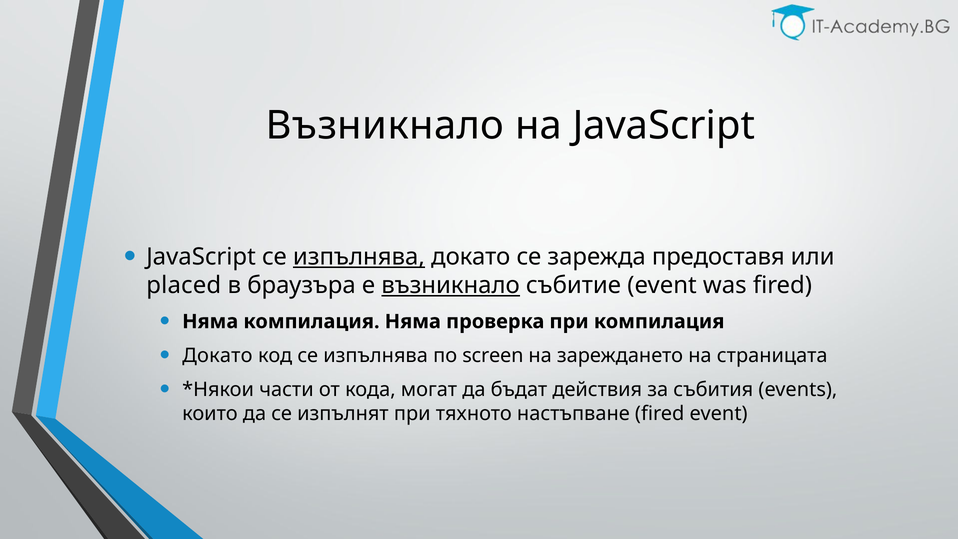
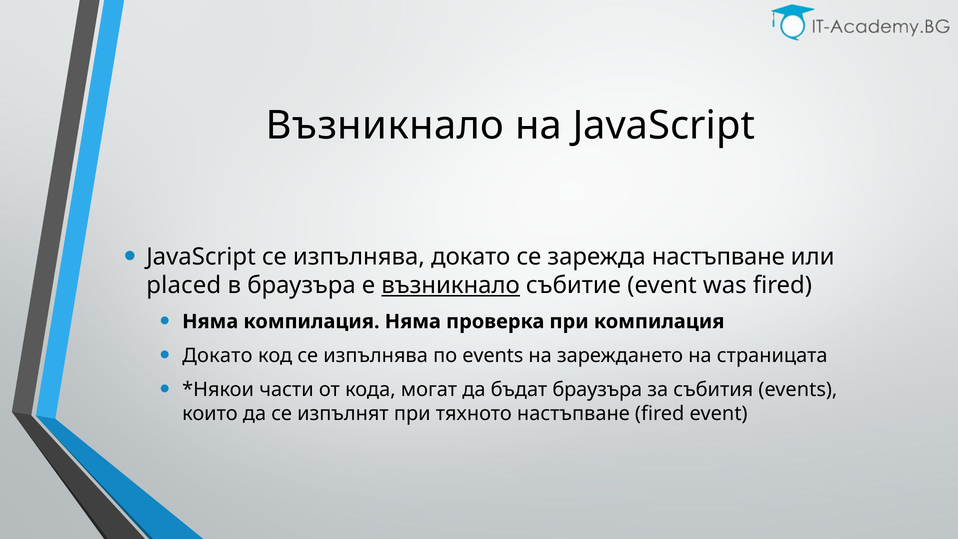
изпълнява at (359, 257) underline: present -> none
зарежда предоставя: предоставя -> настъпване
по screen: screen -> events
бъдат действия: действия -> браузъра
